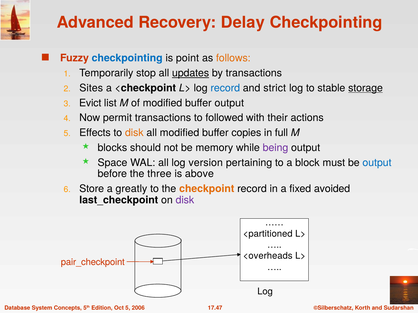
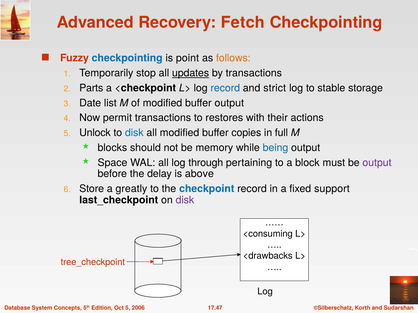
Delay: Delay -> Fetch
Sites: Sites -> Parts
storage underline: present -> none
Evict: Evict -> Date
followed: followed -> restores
Effects: Effects -> Unlock
disk at (134, 133) colour: orange -> blue
being colour: purple -> blue
version: version -> through
output at (377, 163) colour: blue -> purple
three: three -> delay
checkpoint colour: orange -> blue
avoided: avoided -> support
<partitioned: <partitioned -> <consuming
<overheads: <overheads -> <drawbacks
pair_checkpoint: pair_checkpoint -> tree_checkpoint
